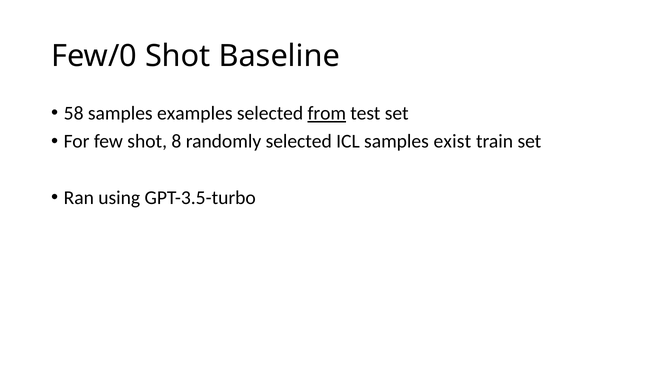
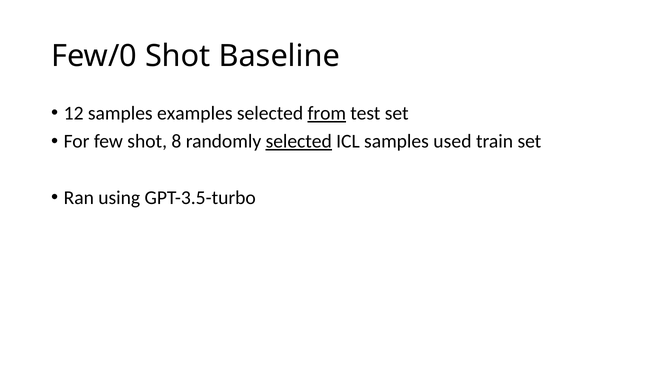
58: 58 -> 12
selected at (299, 142) underline: none -> present
exist: exist -> used
